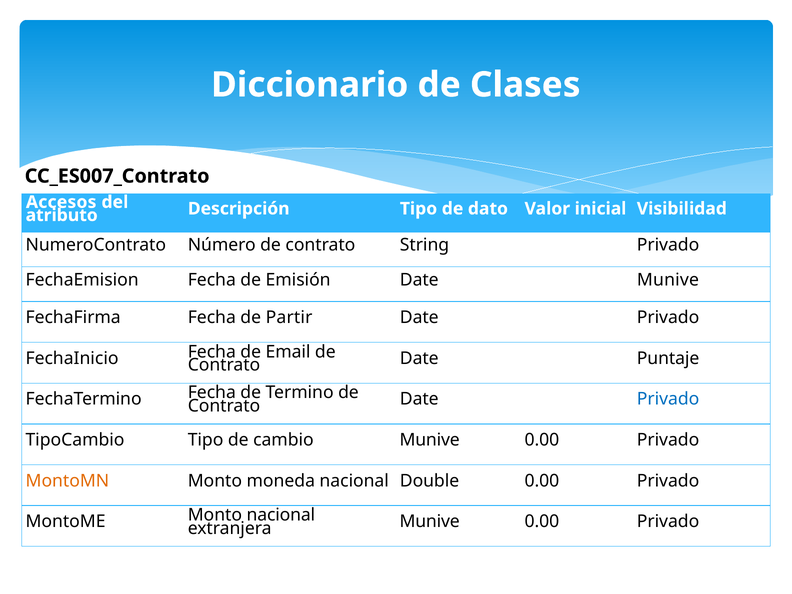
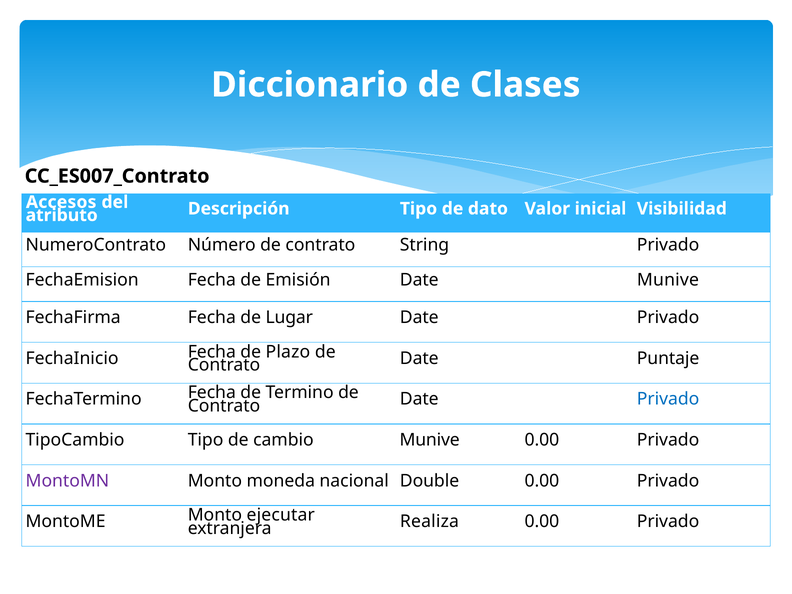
Partir: Partir -> Lugar
Email: Email -> Plazo
MontoMN colour: orange -> purple
Monto nacional: nacional -> ejecutar
extranjera Munive: Munive -> Realiza
